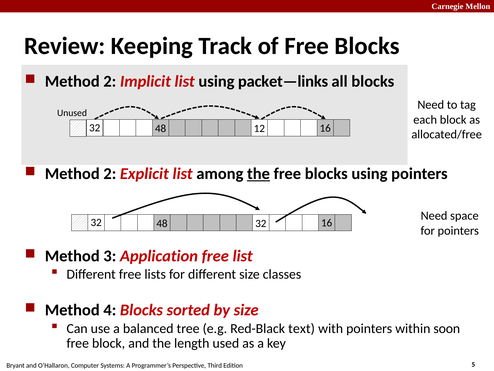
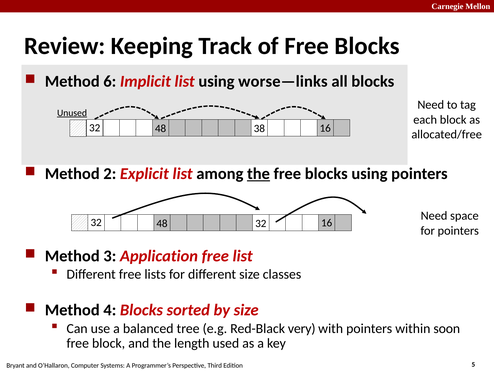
2 at (110, 81): 2 -> 6
packet—links: packet—links -> worse—links
Unused underline: none -> present
12: 12 -> 38
text: text -> very
